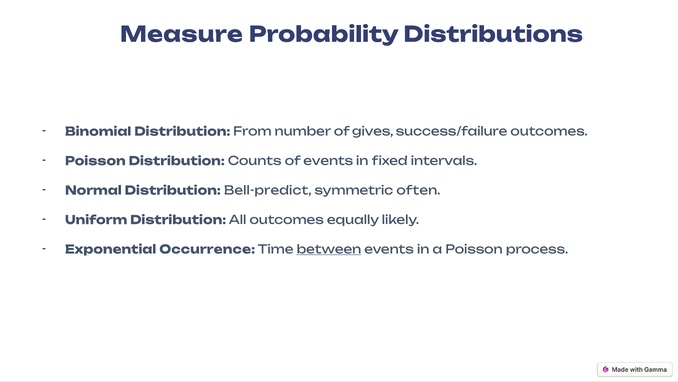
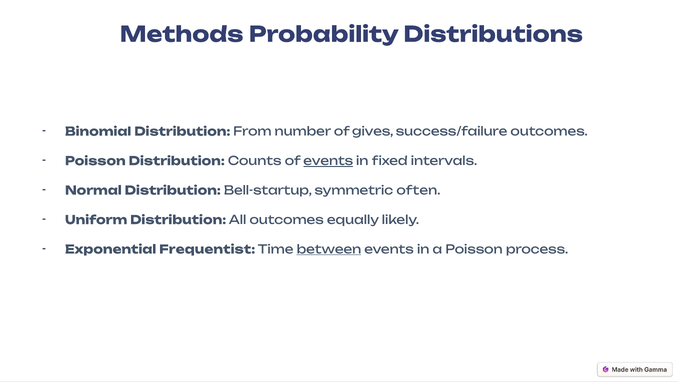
Measure: Measure -> Methods
events at (328, 161) underline: none -> present
Bell-predict: Bell-predict -> Bell-startup
Occurrence: Occurrence -> Frequentist
